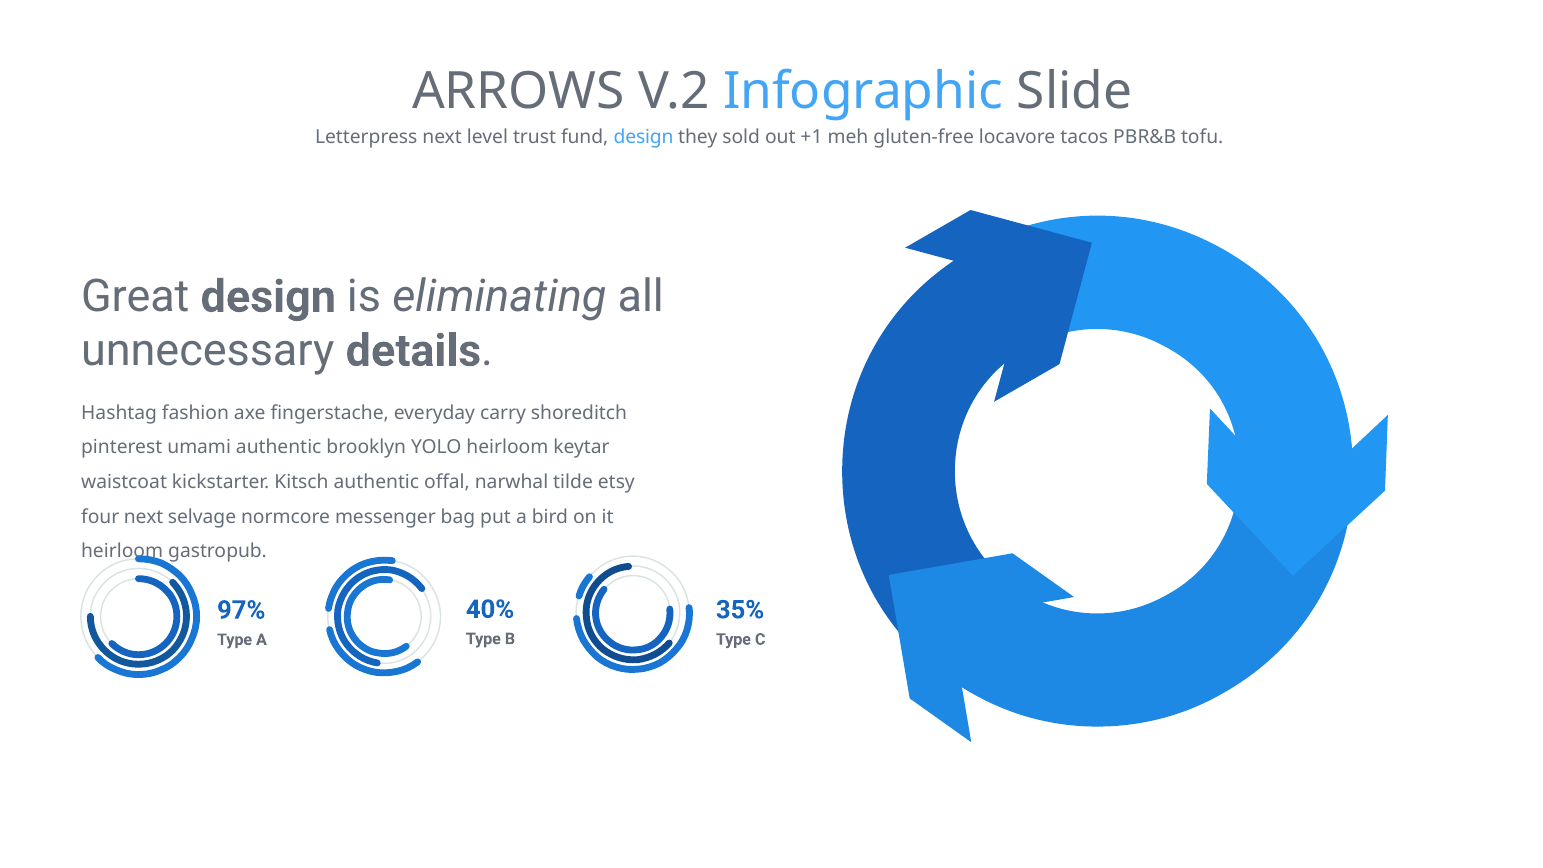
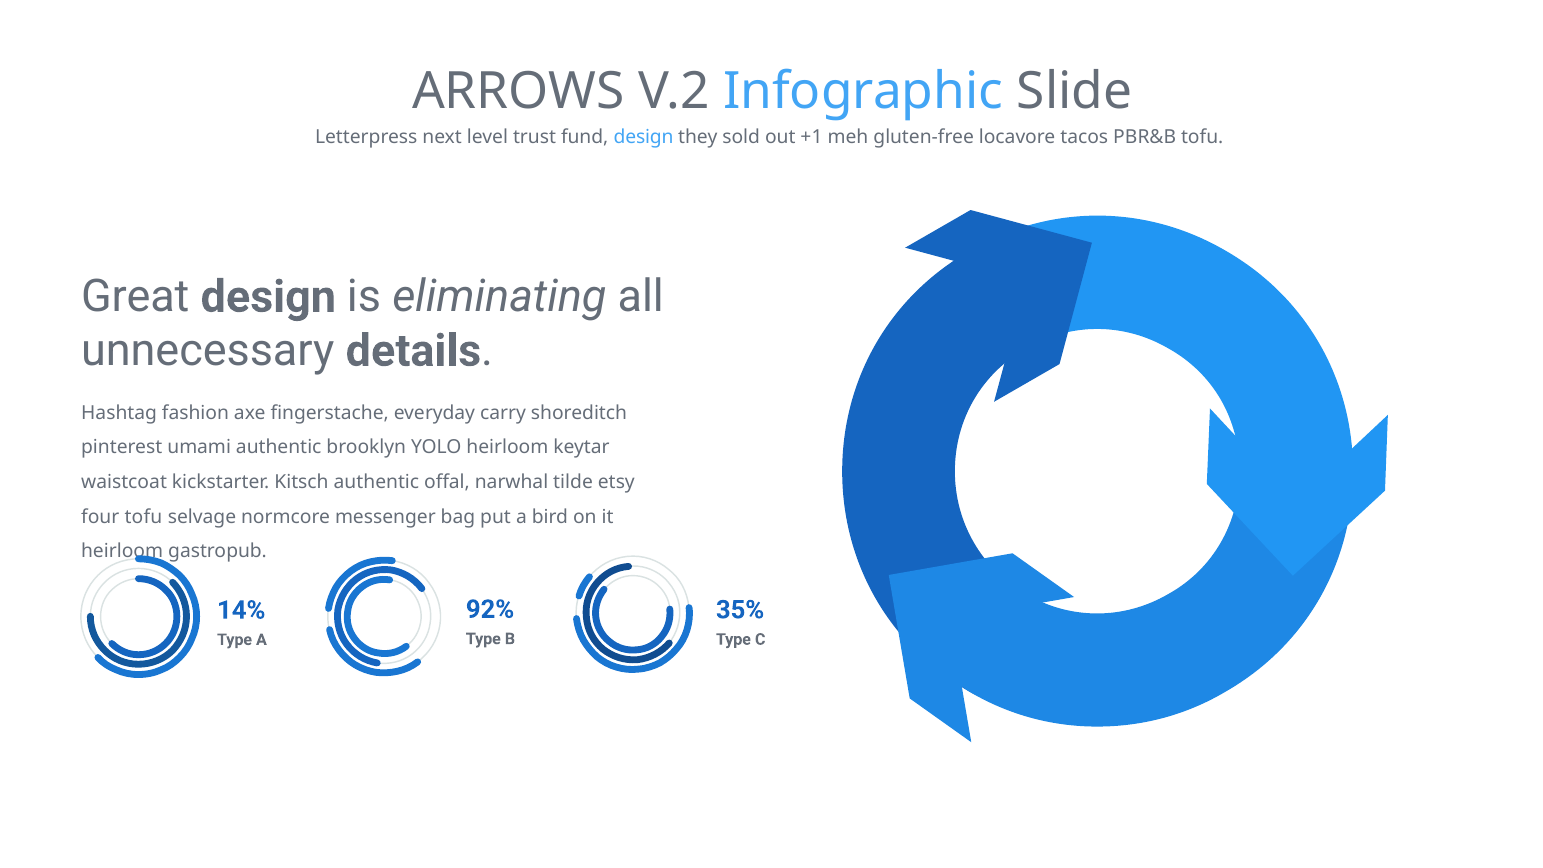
four next: next -> tofu
40%: 40% -> 92%
97%: 97% -> 14%
